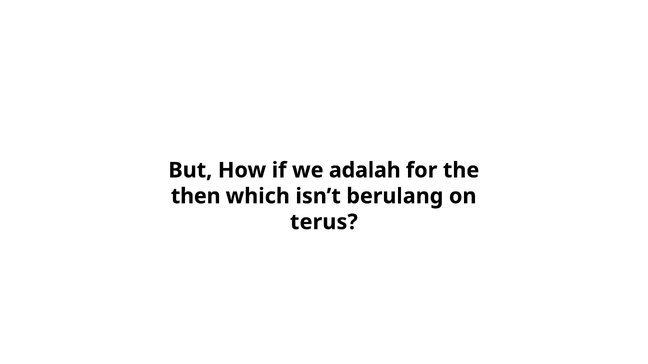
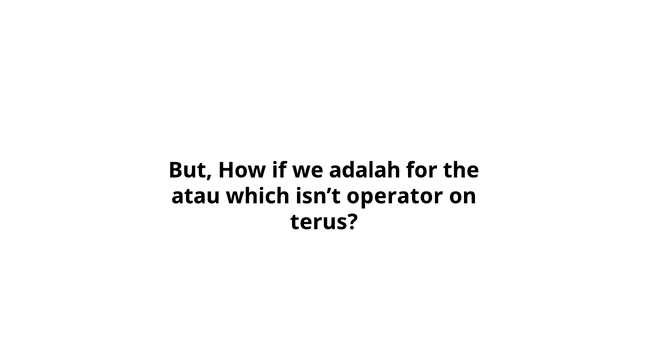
then: then -> atau
berulang: berulang -> operator
